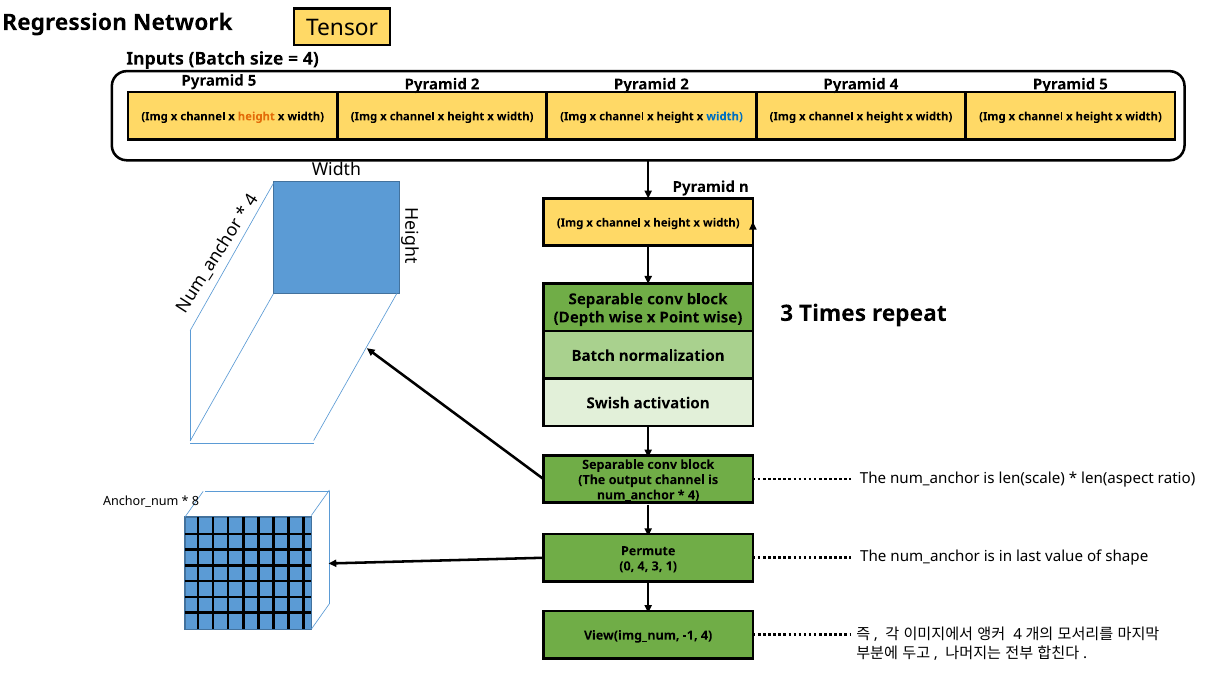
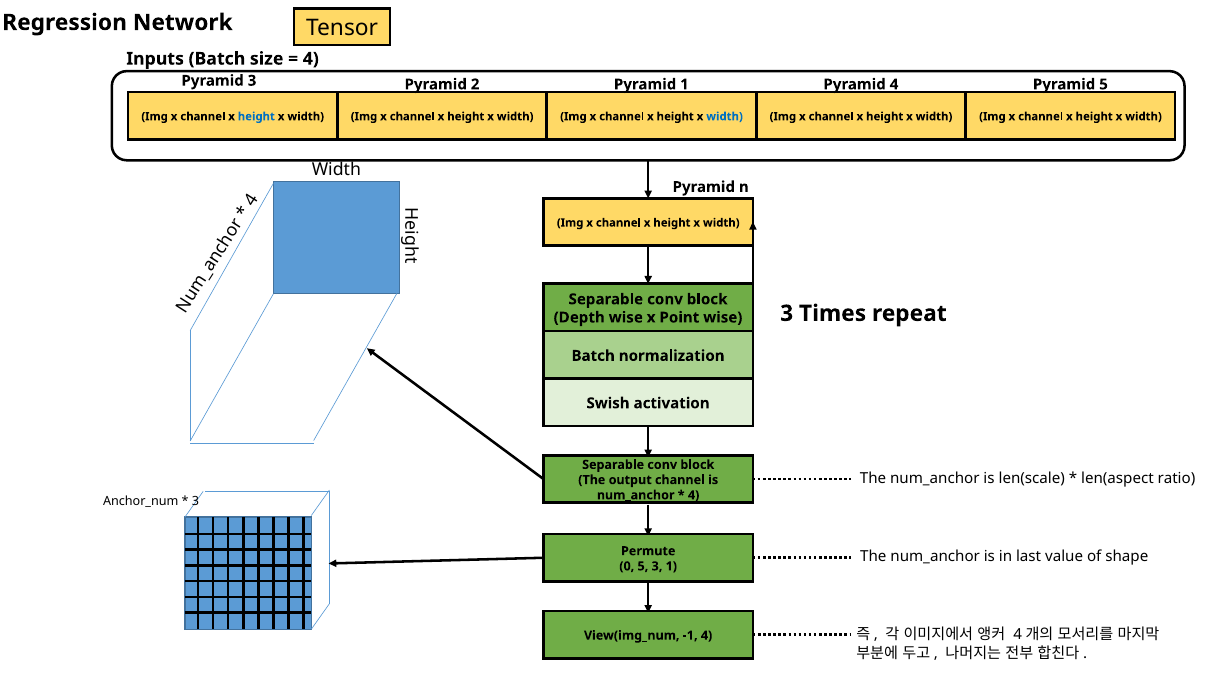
5 at (252, 81): 5 -> 3
2 Pyramid 2: 2 -> 1
height at (256, 116) colour: orange -> blue
8 at (195, 501): 8 -> 3
0 4: 4 -> 5
